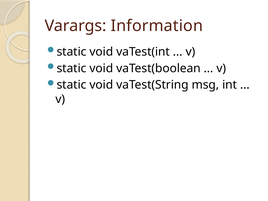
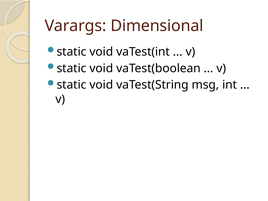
Information: Information -> Dimensional
